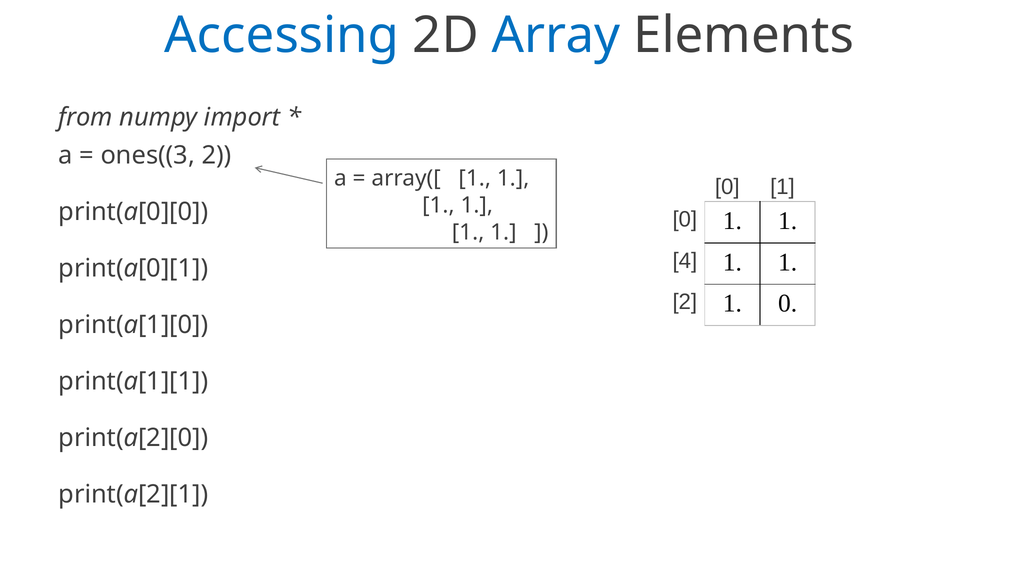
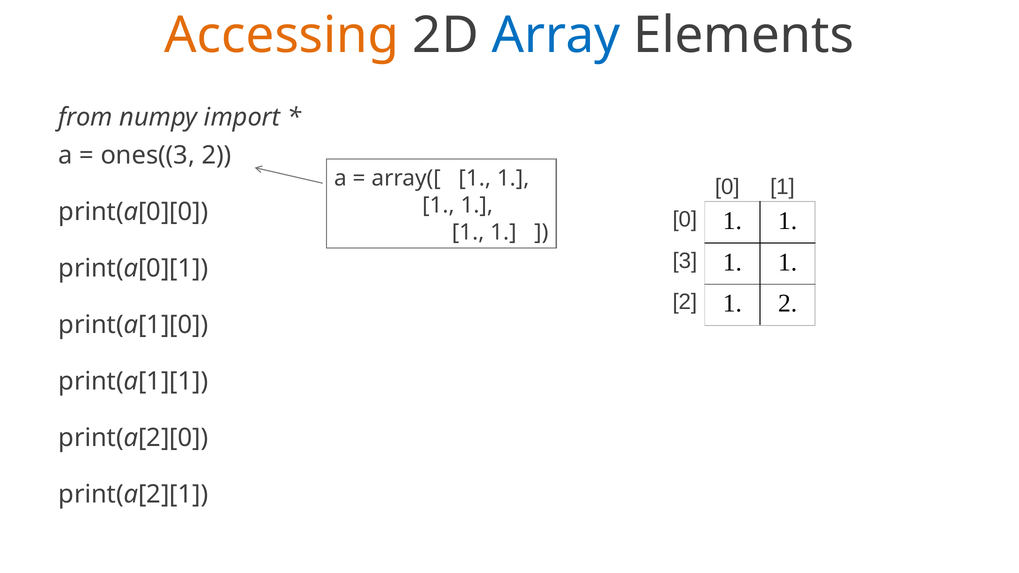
Accessing colour: blue -> orange
4: 4 -> 3
1 0: 0 -> 2
